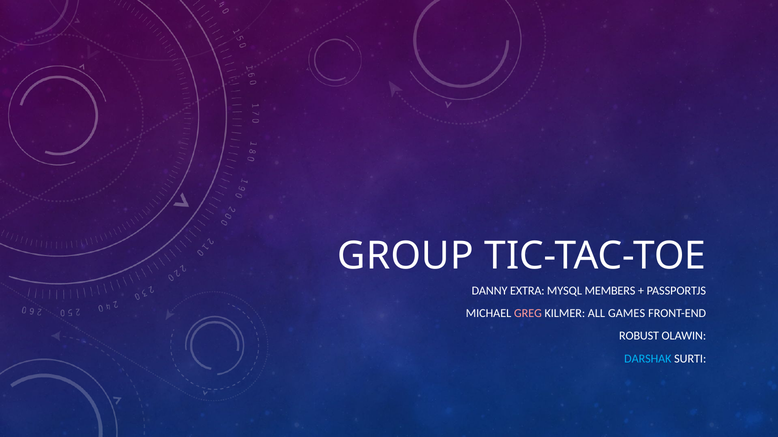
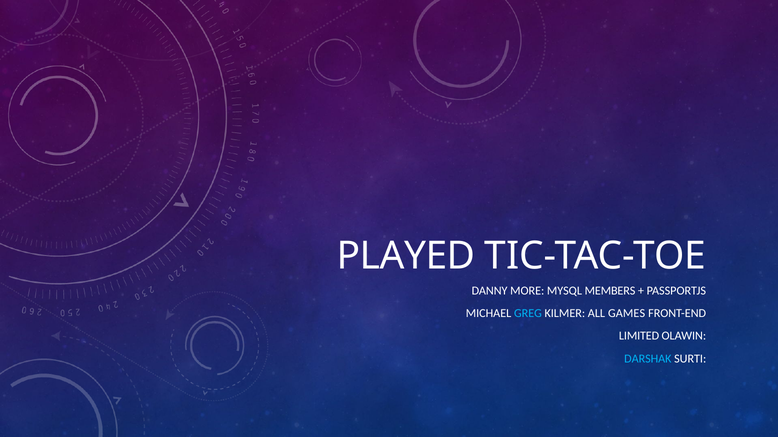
GROUP: GROUP -> PLAYED
EXTRA: EXTRA -> MORE
GREG colour: pink -> light blue
ROBUST: ROBUST -> LIMITED
